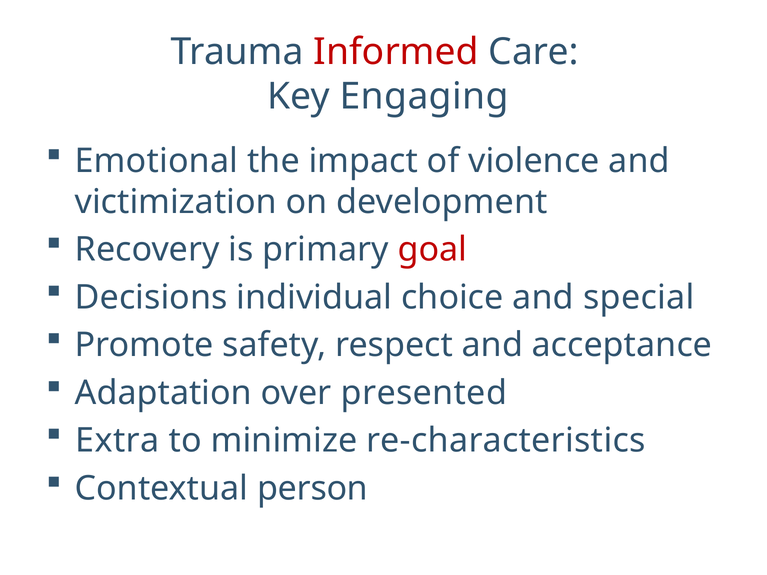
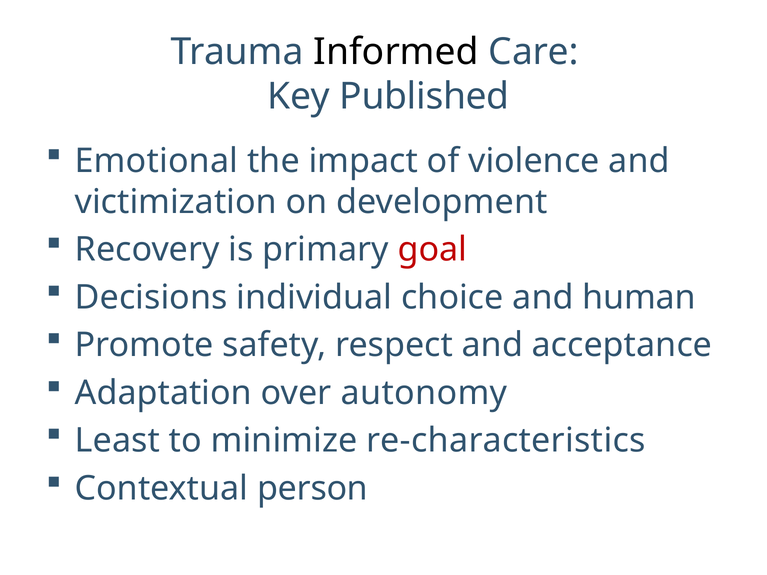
Informed colour: red -> black
Engaging: Engaging -> Published
special: special -> human
presented: presented -> autonomy
Extra: Extra -> Least
